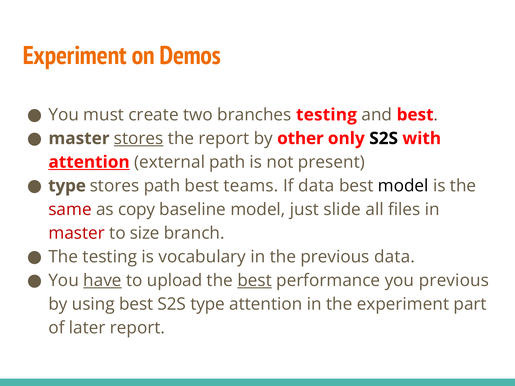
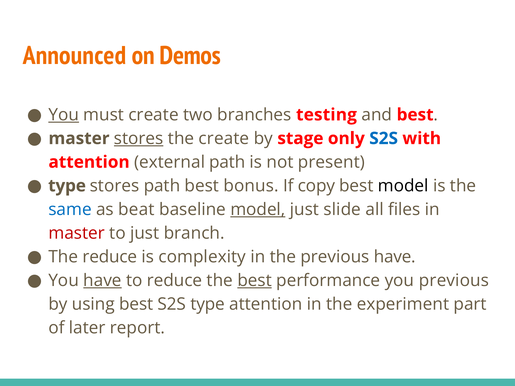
Experiment at (75, 56): Experiment -> Announced
You at (64, 115) underline: none -> present
the report: report -> create
other: other -> stage
S2S at (384, 139) colour: black -> blue
attention at (89, 162) underline: present -> none
teams: teams -> bonus
If data: data -> copy
same colour: red -> blue
copy: copy -> beat
model at (258, 210) underline: none -> present
to size: size -> just
The testing: testing -> reduce
vocabulary: vocabulary -> complexity
previous data: data -> have
to upload: upload -> reduce
